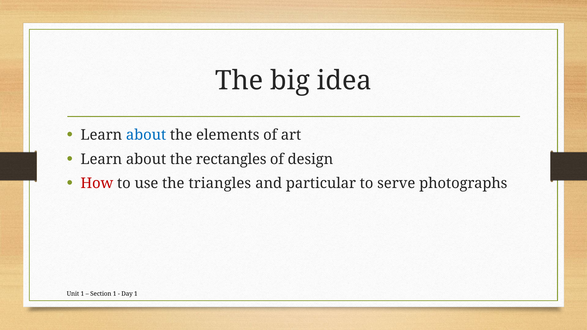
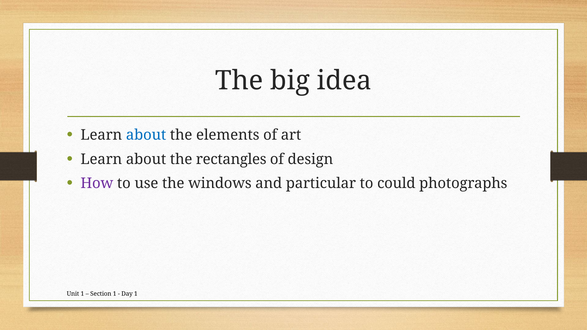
How colour: red -> purple
triangles: triangles -> windows
serve: serve -> could
